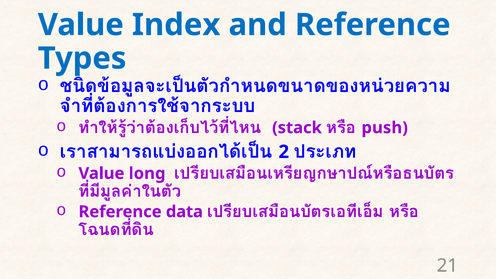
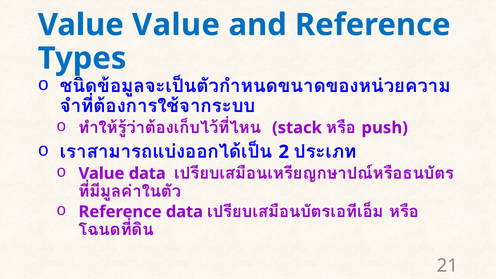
Value Index: Index -> Value
Value long: long -> data
